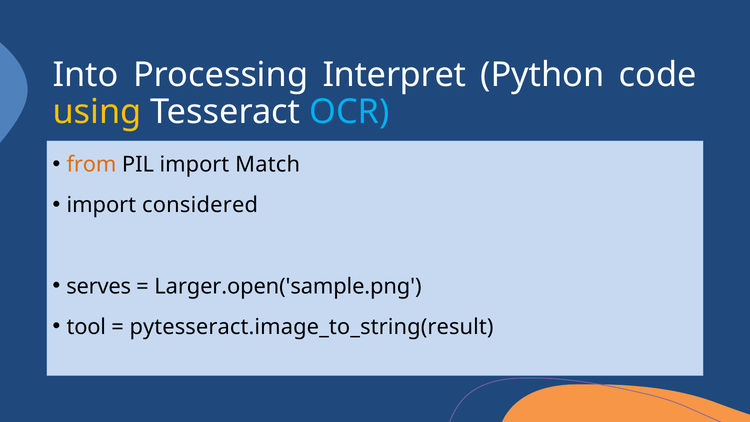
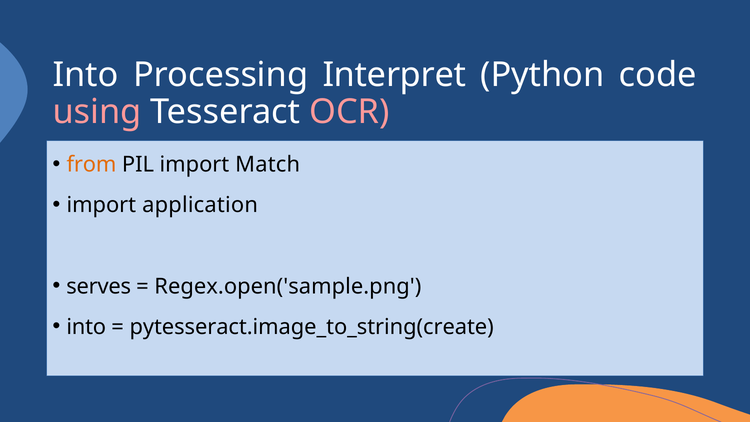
using colour: yellow -> pink
OCR colour: light blue -> pink
considered: considered -> application
Larger.open('sample.png: Larger.open('sample.png -> Regex.open('sample.png
tool at (86, 327): tool -> into
pytesseract.image_to_string(result: pytesseract.image_to_string(result -> pytesseract.image_to_string(create
